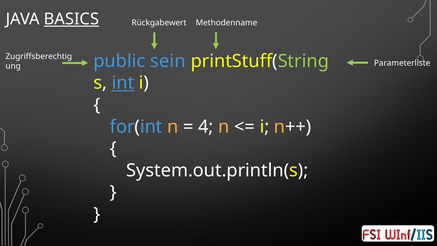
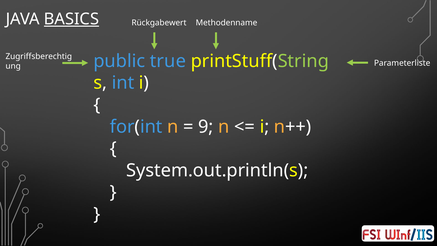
sein: sein -> true
int underline: present -> none
4: 4 -> 9
